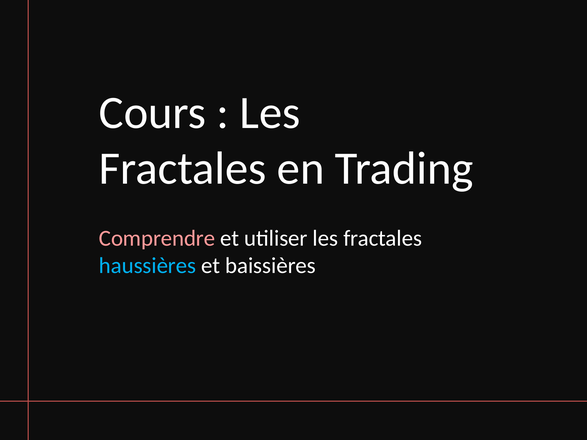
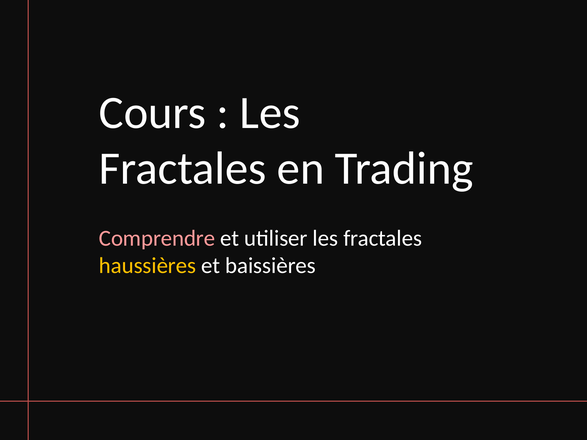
haussières colour: light blue -> yellow
